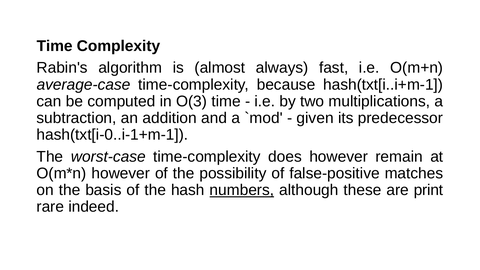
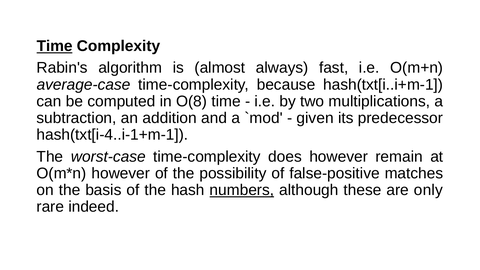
Time at (55, 46) underline: none -> present
O(3: O(3 -> O(8
hash(txt[i-0..i-1+m-1: hash(txt[i-0..i-1+m-1 -> hash(txt[i-4..i-1+m-1
print: print -> only
